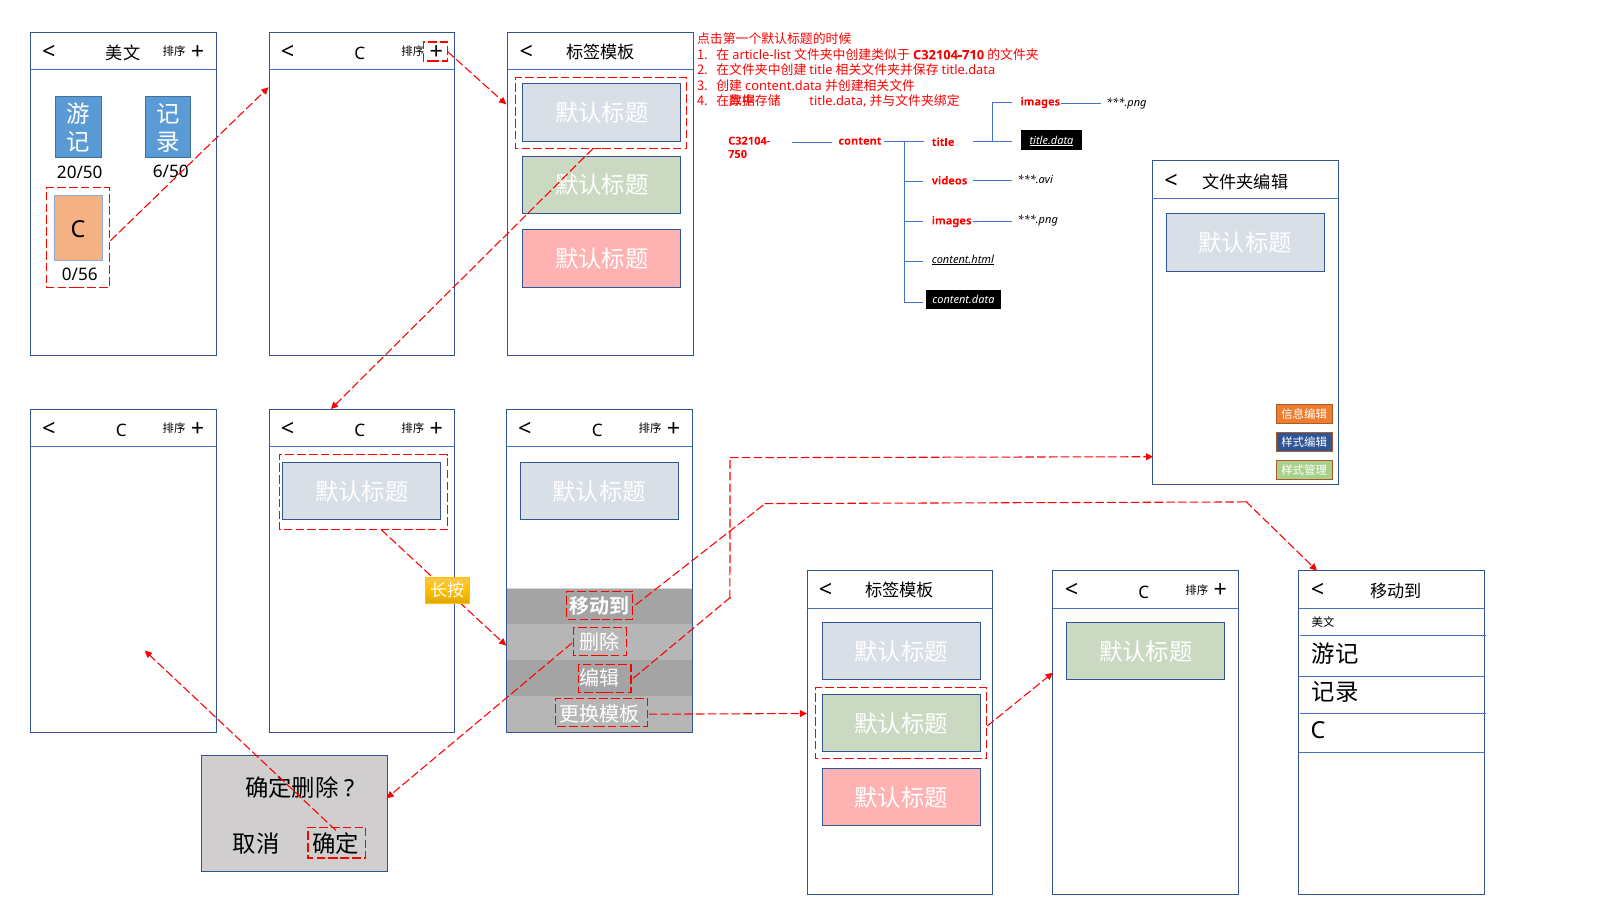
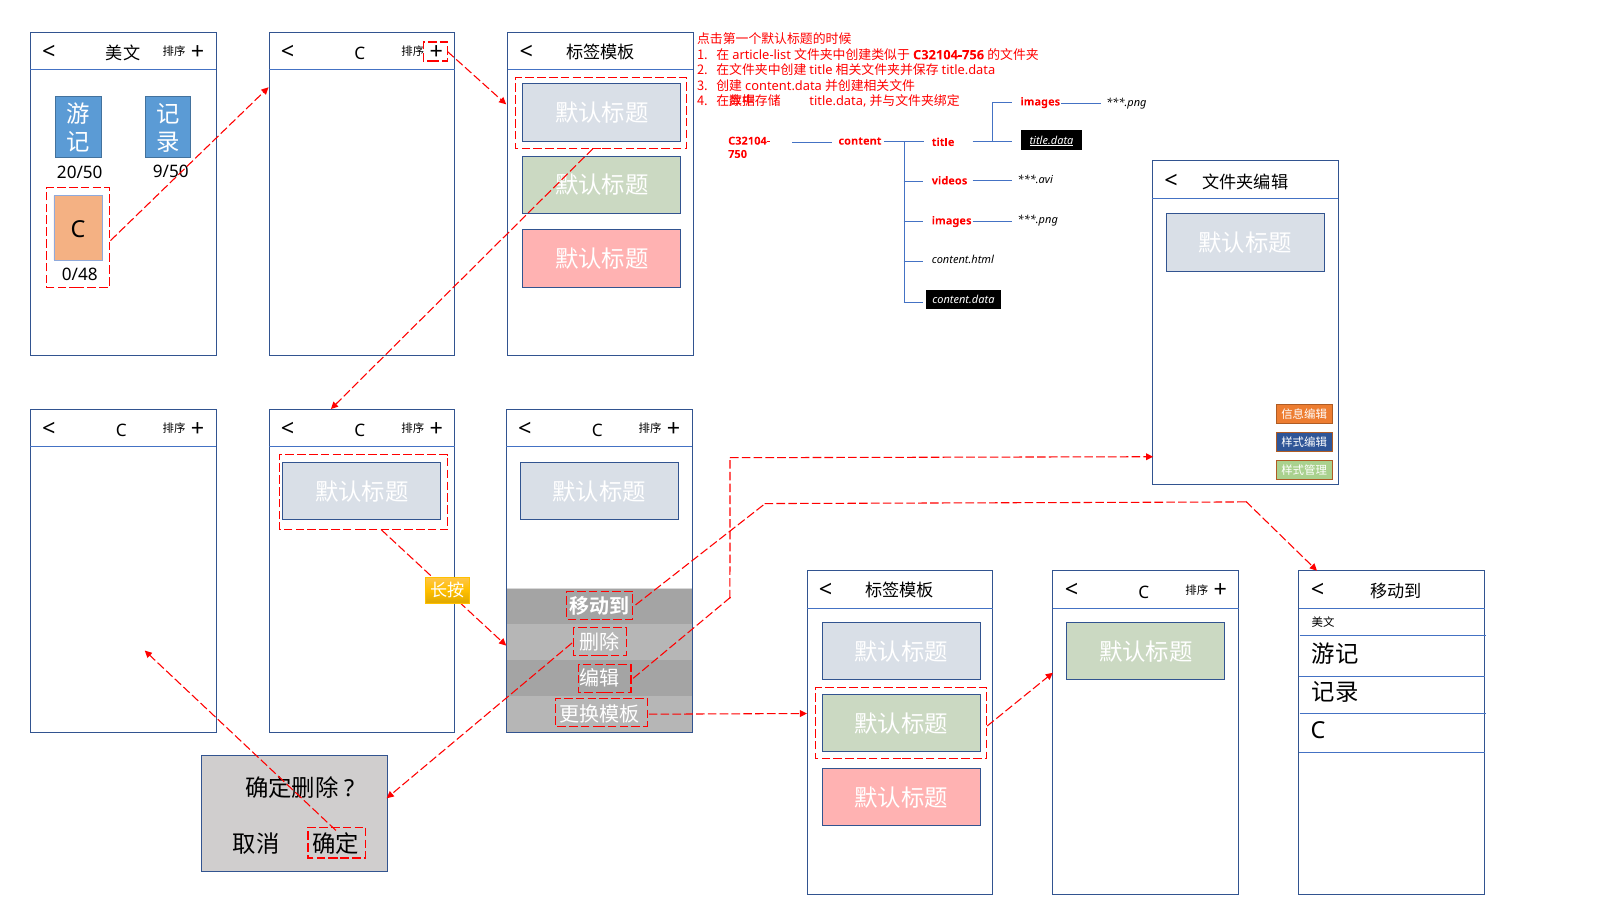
C32104-710: C32104-710 -> C32104-756
6/50: 6/50 -> 9/50
content.html underline: present -> none
0/56: 0/56 -> 0/48
